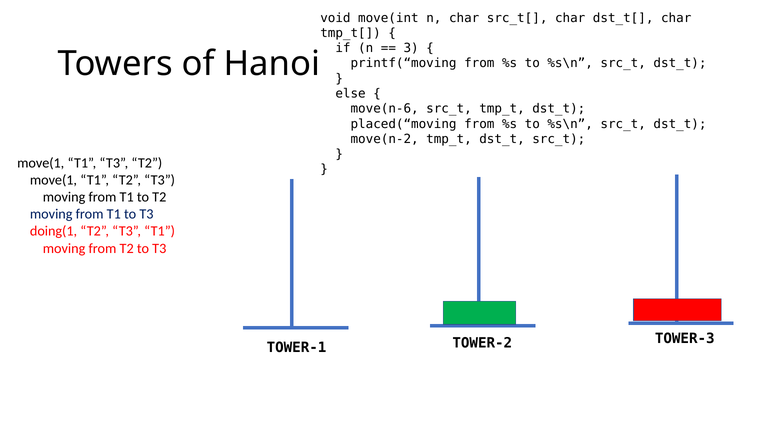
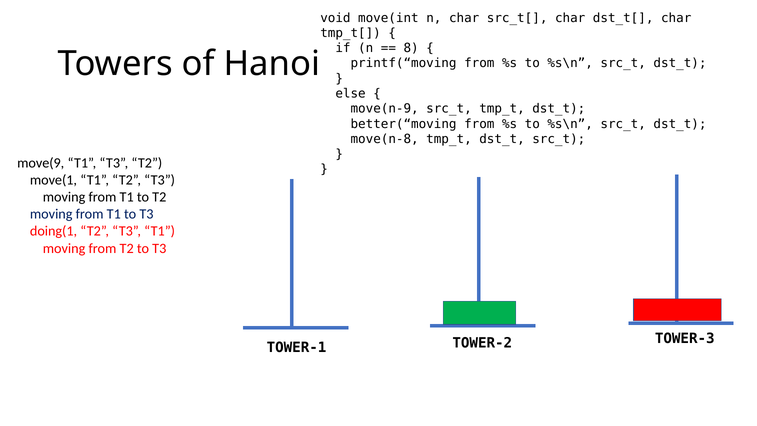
3: 3 -> 8
move(n-6: move(n-6 -> move(n-9
placed(“moving: placed(“moving -> better(“moving
move(n-2: move(n-2 -> move(n-8
move(1 at (41, 163): move(1 -> move(9
